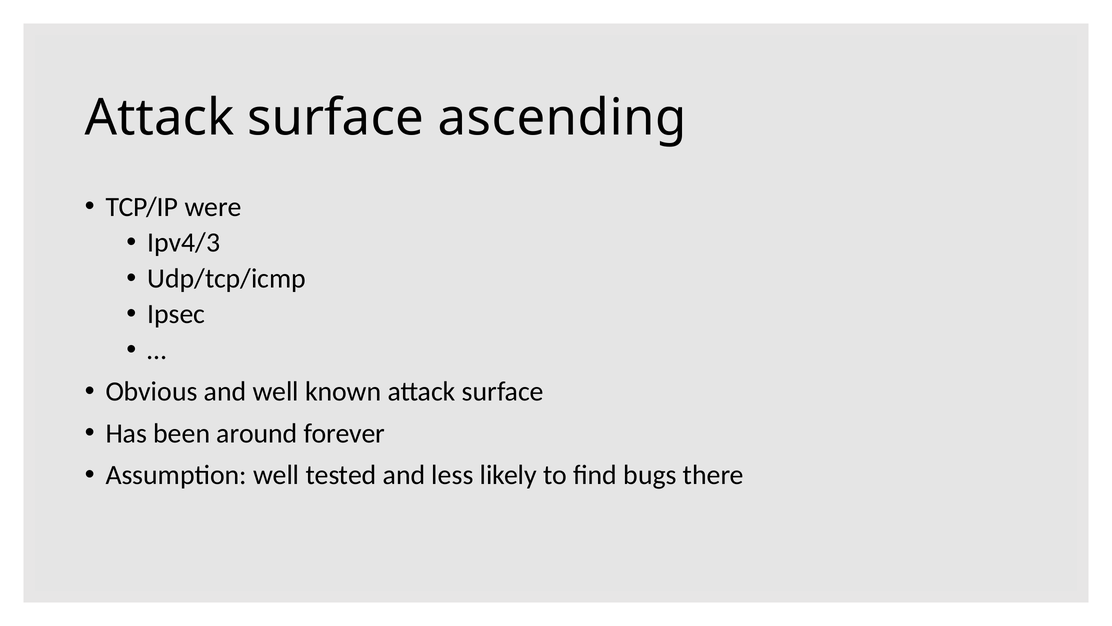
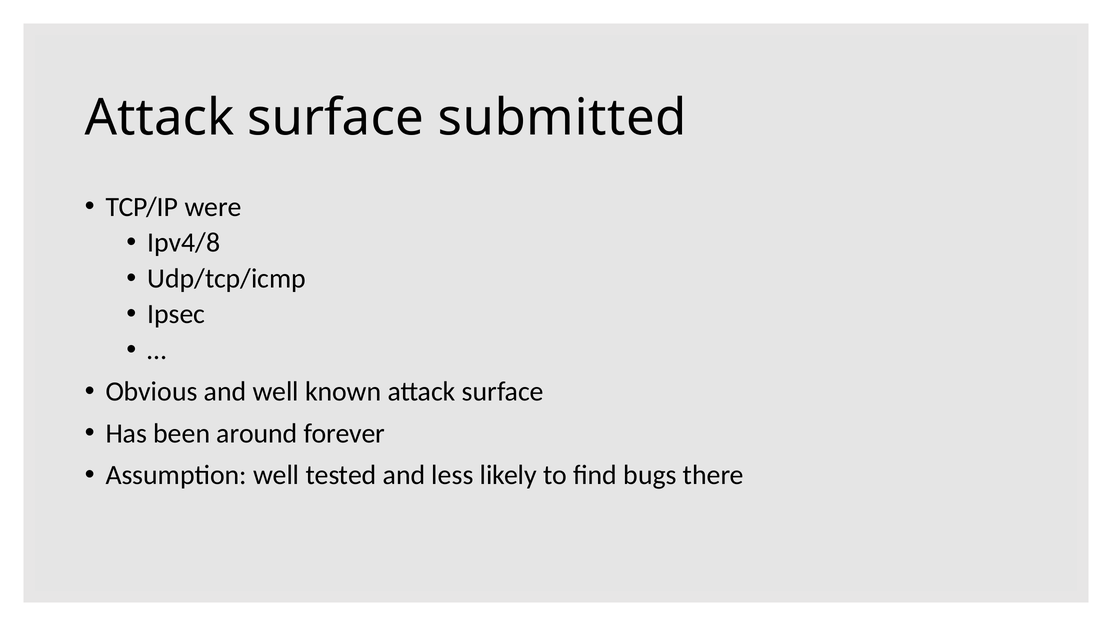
ascending: ascending -> submitted
Ipv4/3: Ipv4/3 -> Ipv4/8
